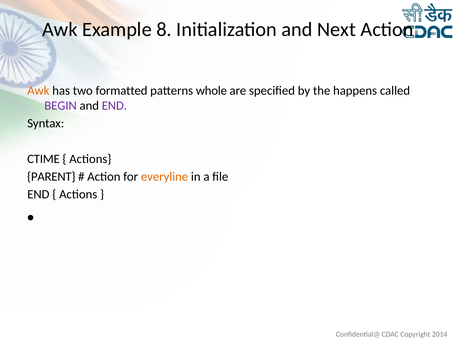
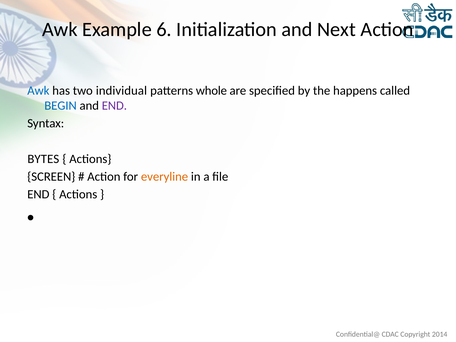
8: 8 -> 6
Awk at (38, 91) colour: orange -> blue
formatted: formatted -> individual
BEGIN colour: purple -> blue
CTIME: CTIME -> BYTES
PARENT: PARENT -> SCREEN
